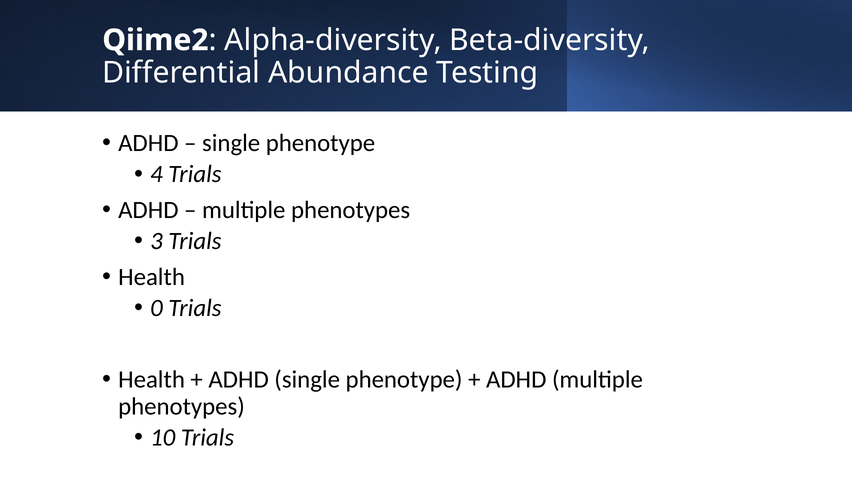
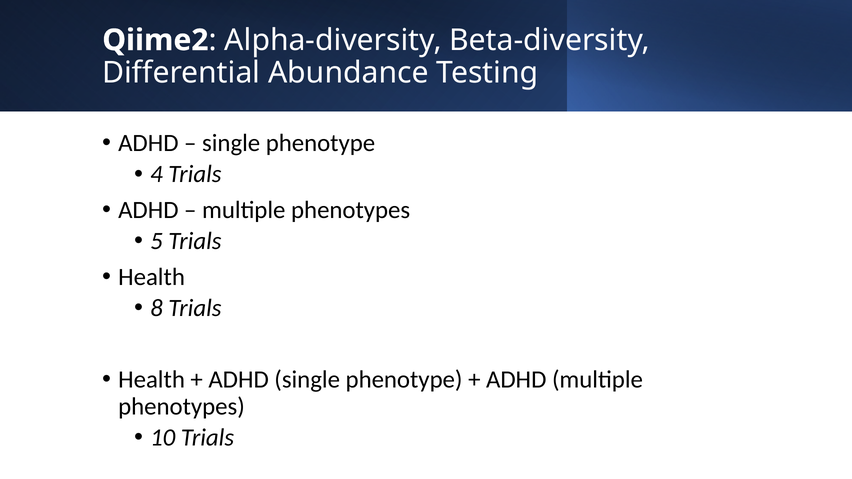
3: 3 -> 5
0: 0 -> 8
